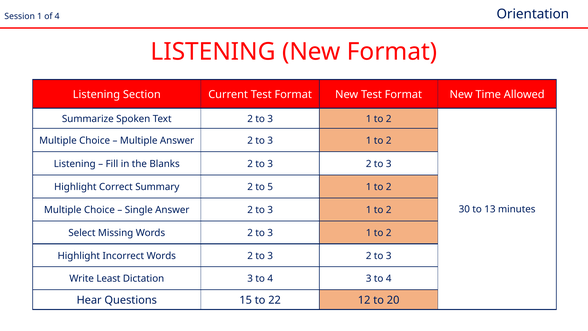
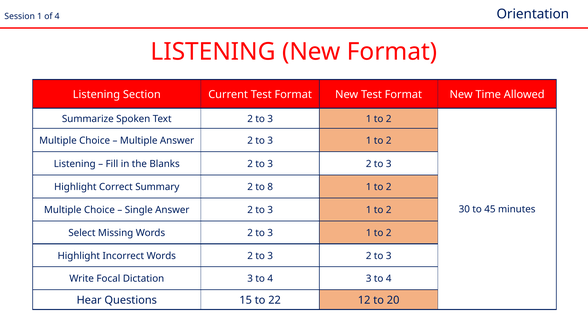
5: 5 -> 8
13: 13 -> 45
Least: Least -> Focal
